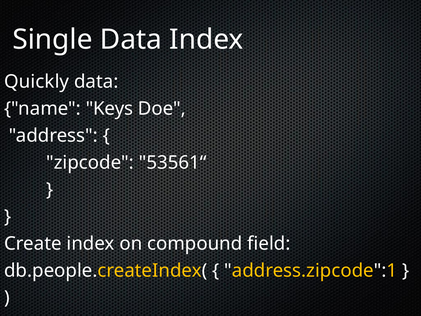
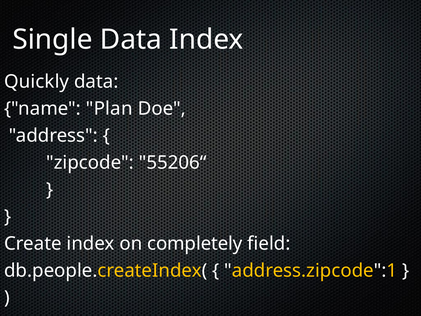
Keys: Keys -> Plan
53561“: 53561“ -> 55206“
compound: compound -> completely
